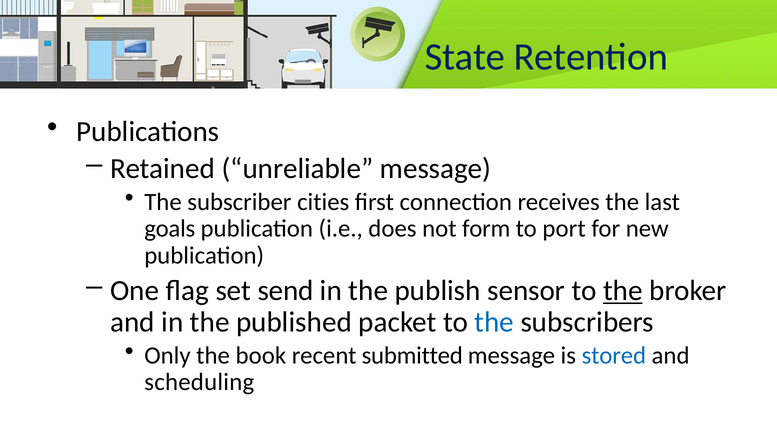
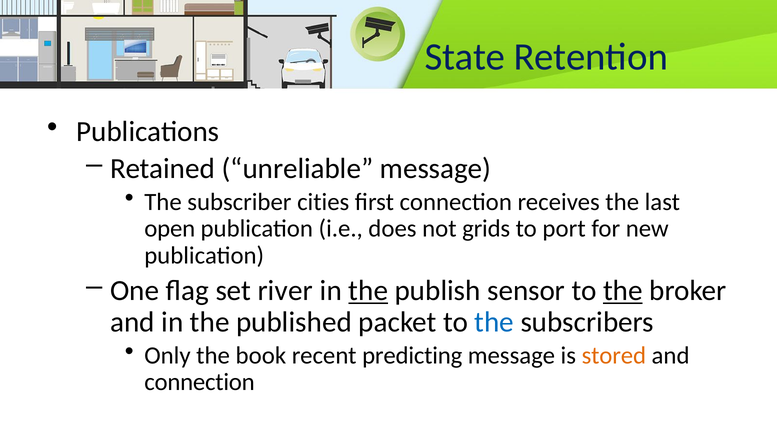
goals: goals -> open
form: form -> grids
send: send -> river
the at (368, 291) underline: none -> present
submitted: submitted -> predicting
stored colour: blue -> orange
scheduling at (199, 382): scheduling -> connection
